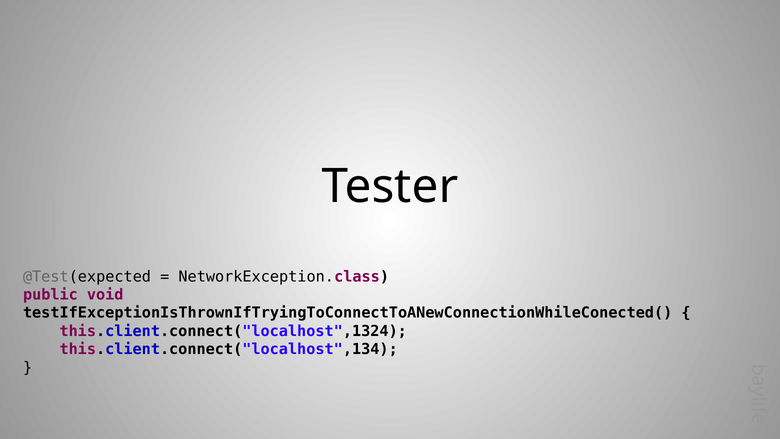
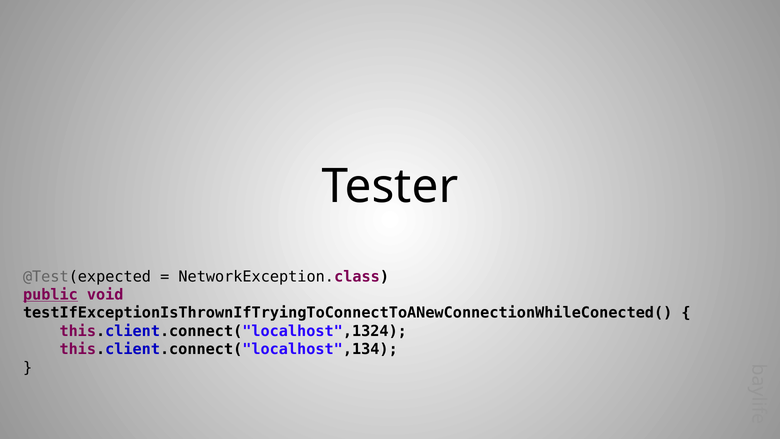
public underline: none -> present
